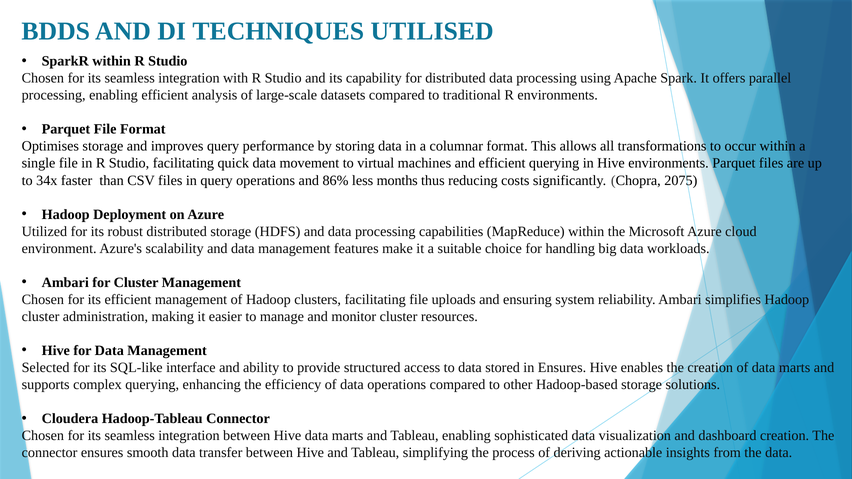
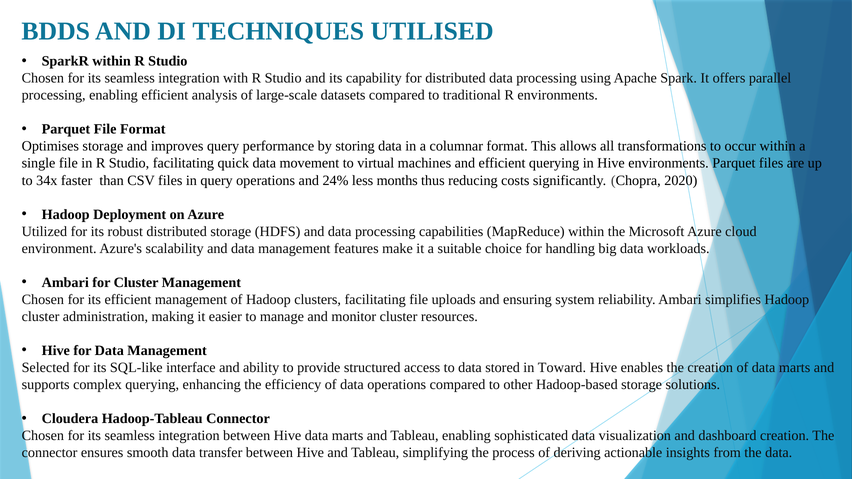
86%: 86% -> 24%
2075: 2075 -> 2020
in Ensures: Ensures -> Toward
